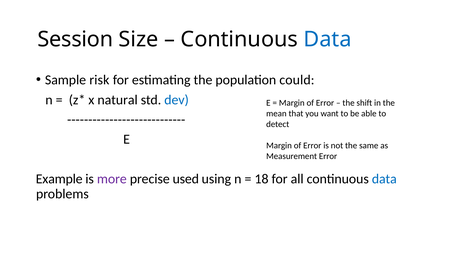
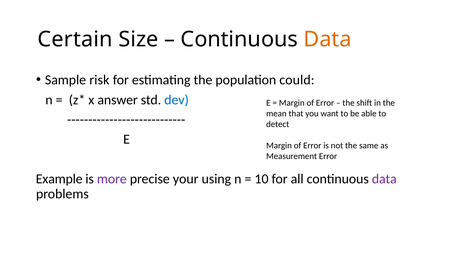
Session: Session -> Certain
Data at (328, 39) colour: blue -> orange
natural: natural -> answer
used: used -> your
18: 18 -> 10
data at (384, 179) colour: blue -> purple
